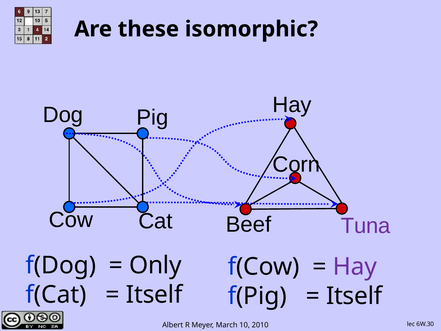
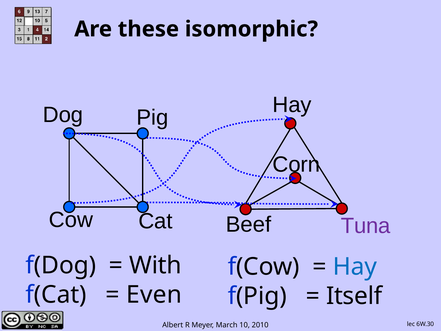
Only: Only -> With
Hay at (355, 267) colour: purple -> blue
Itself at (154, 295): Itself -> Even
